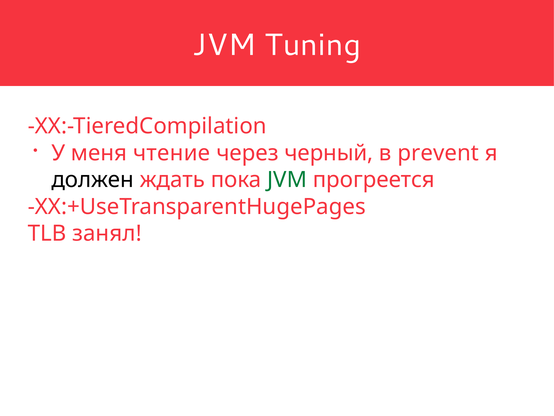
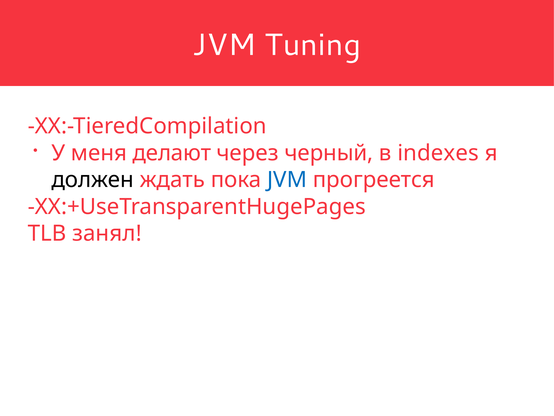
чтение: чтение -> делают
prevent: prevent -> indexes
JVM at (287, 180) colour: green -> blue
